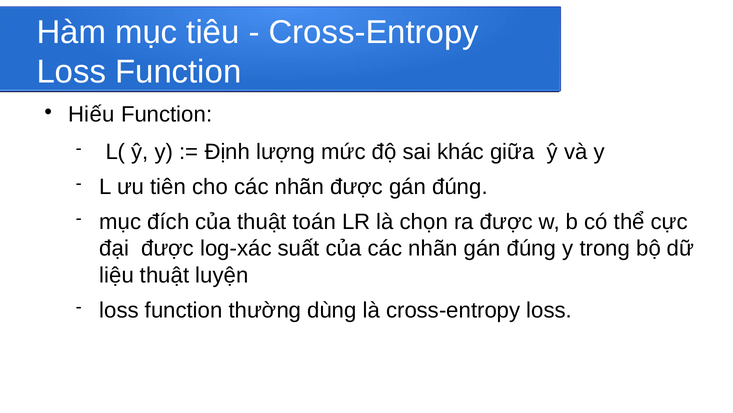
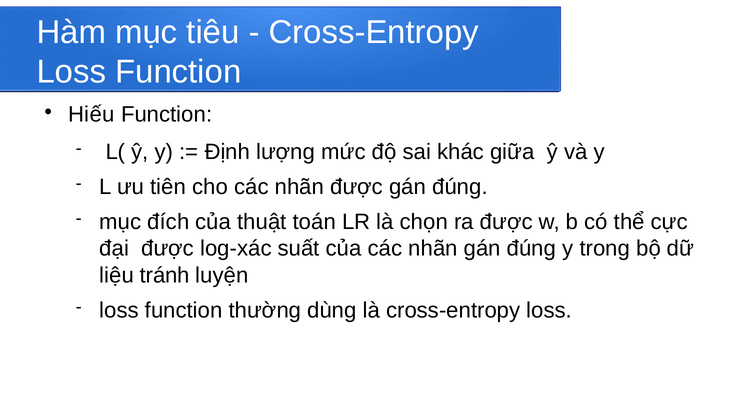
liệu thuật: thuật -> tránh
